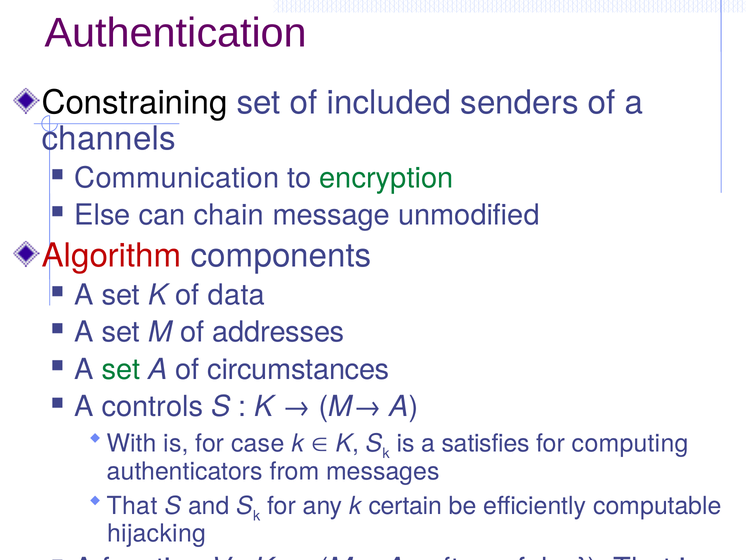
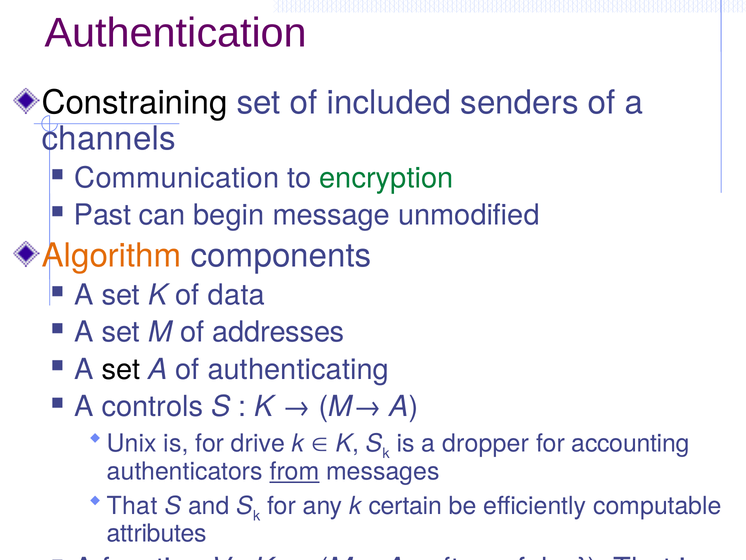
Else: Else -> Past
chain: chain -> begin
Algorithm colour: red -> orange
set at (121, 369) colour: green -> black
circumstances: circumstances -> authenticating
With: With -> Unix
case: case -> drive
satisfies: satisfies -> dropper
computing: computing -> accounting
from underline: none -> present
hijacking: hijacking -> attributes
